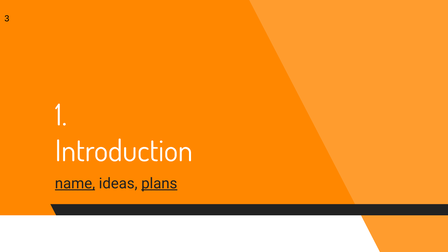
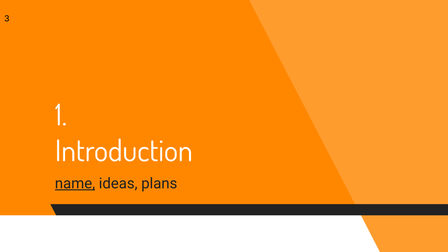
plans underline: present -> none
